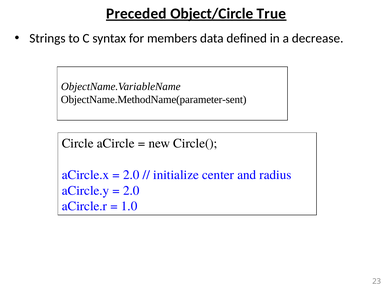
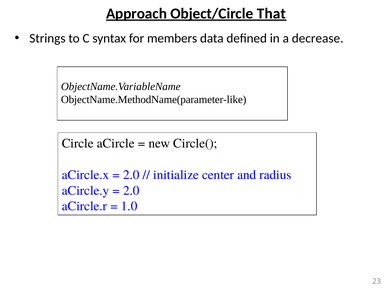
Preceded: Preceded -> Approach
True: True -> That
ObjectName.MethodName(parameter-sent: ObjectName.MethodName(parameter-sent -> ObjectName.MethodName(parameter-like
